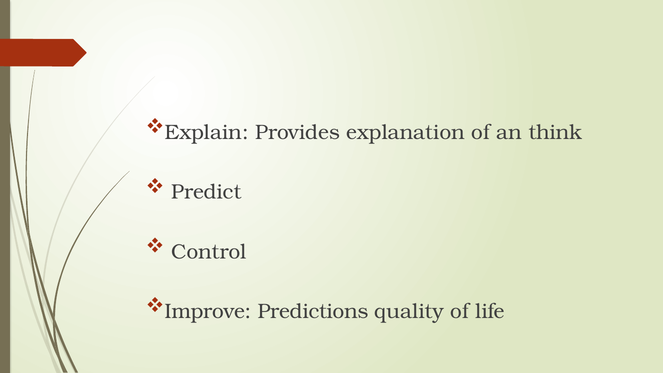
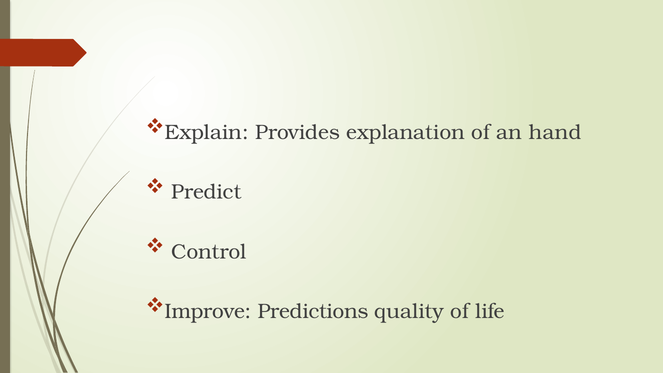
think: think -> hand
